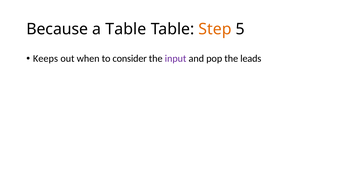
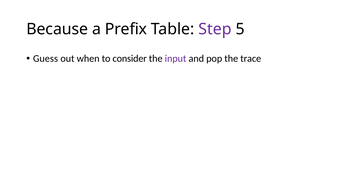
a Table: Table -> Prefix
Step colour: orange -> purple
Keeps: Keeps -> Guess
leads: leads -> trace
